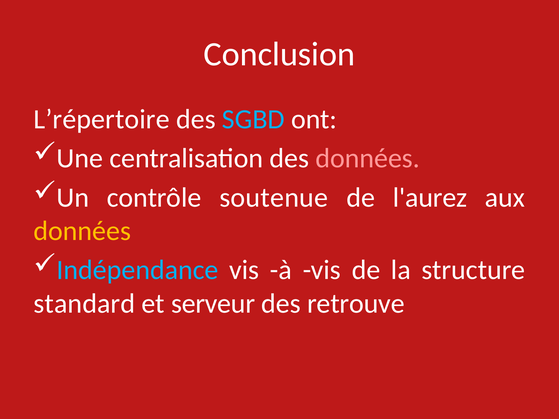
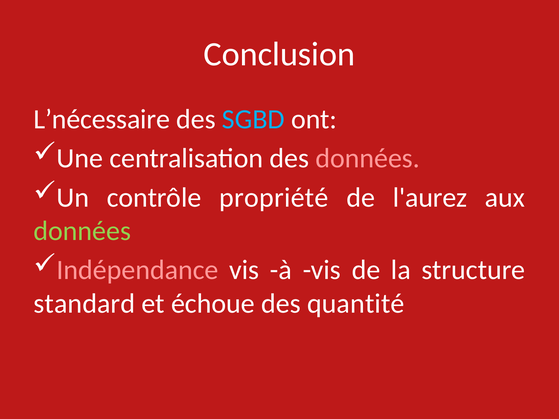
L’répertoire: L’répertoire -> L’nécessaire
soutenue: soutenue -> propriété
données at (82, 231) colour: yellow -> light green
Indépendance colour: light blue -> pink
serveur: serveur -> échoue
retrouve: retrouve -> quantité
